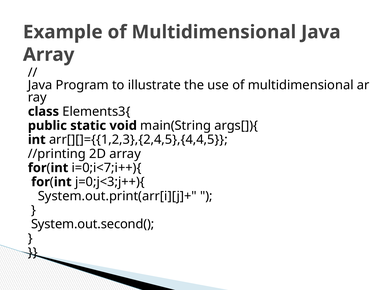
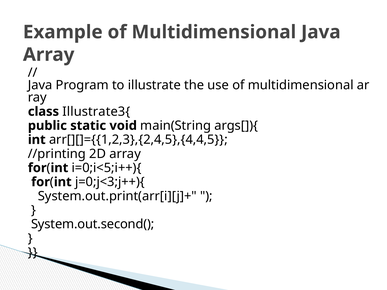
Elements3{: Elements3{ -> Illustrate3{
i=0;i<7;i++){: i=0;i<7;i++){ -> i=0;i<5;i++){
